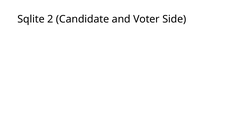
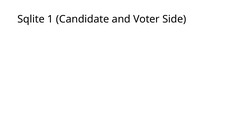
2: 2 -> 1
